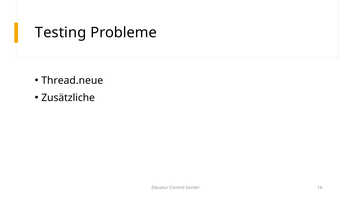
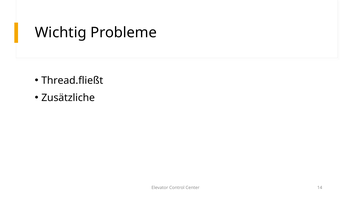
Testing: Testing -> Wichtig
Thread.neue: Thread.neue -> Thread.fließt
